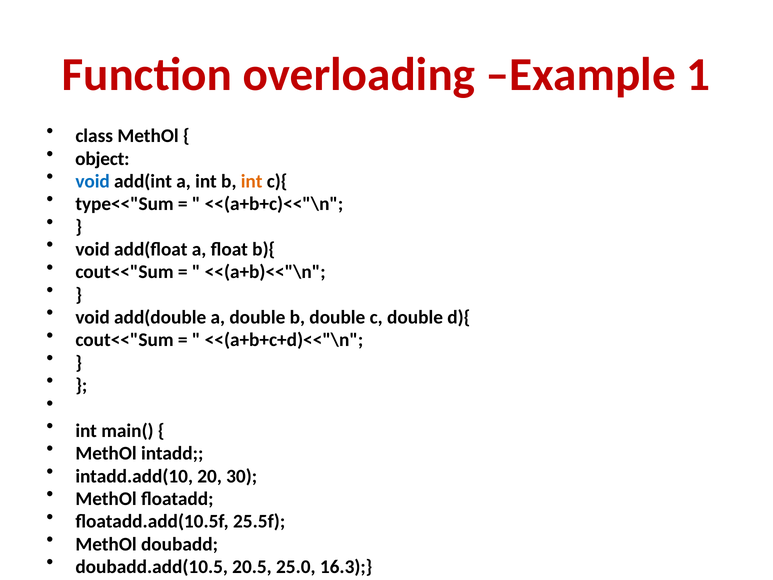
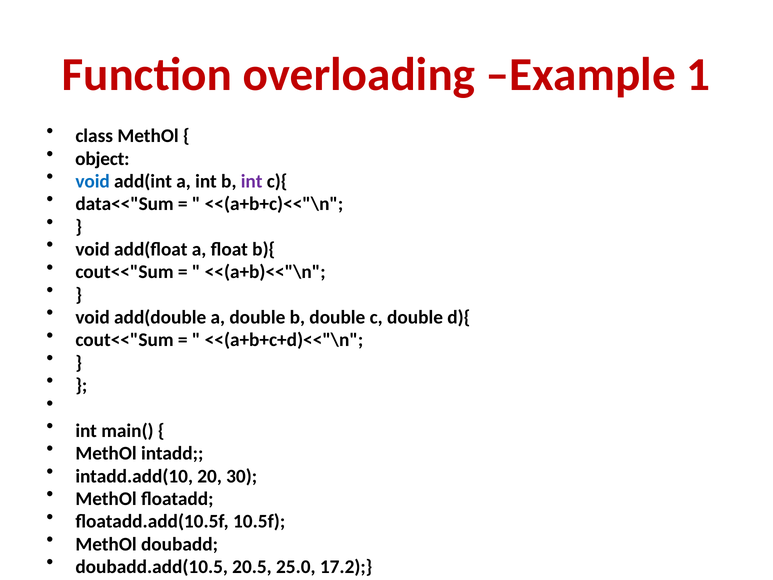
int at (252, 181) colour: orange -> purple
type<<"Sum: type<<"Sum -> data<<"Sum
25.5f: 25.5f -> 10.5f
16.3: 16.3 -> 17.2
